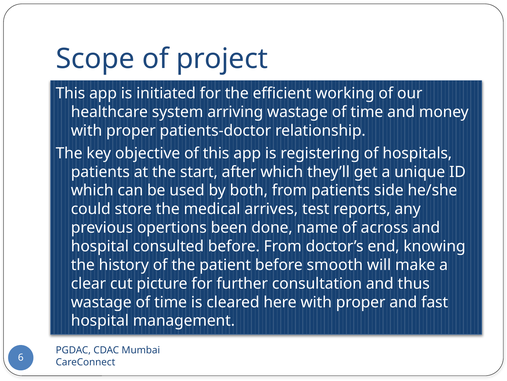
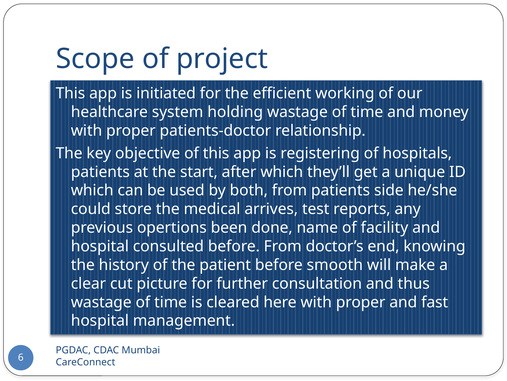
arriving: arriving -> holding
across: across -> facility
